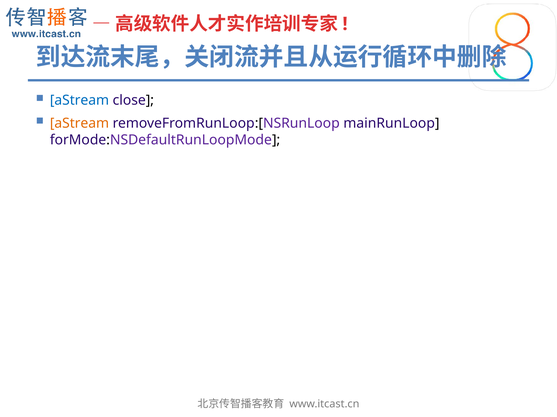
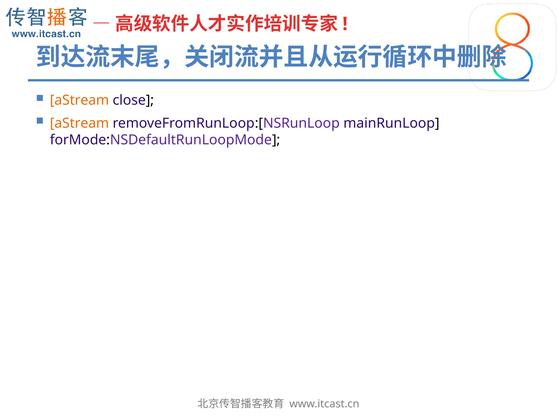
aStream at (79, 100) colour: blue -> orange
